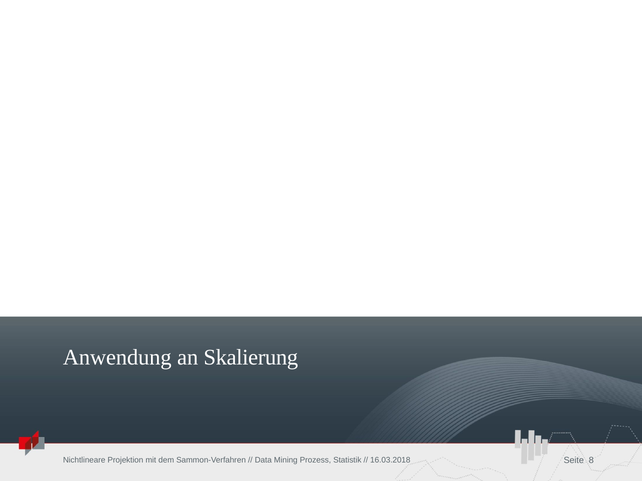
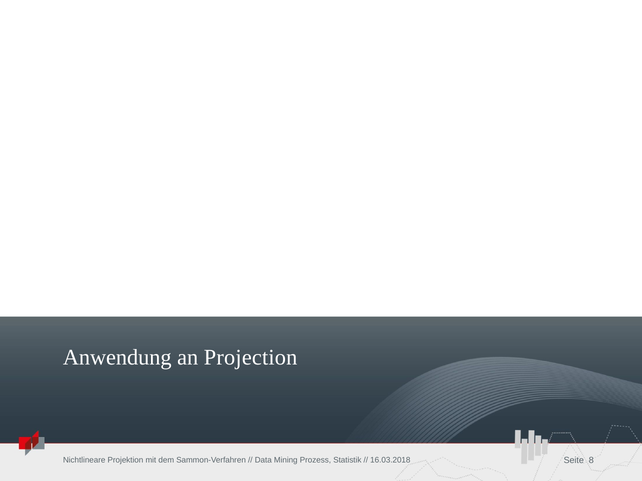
Skalierung: Skalierung -> Projection
